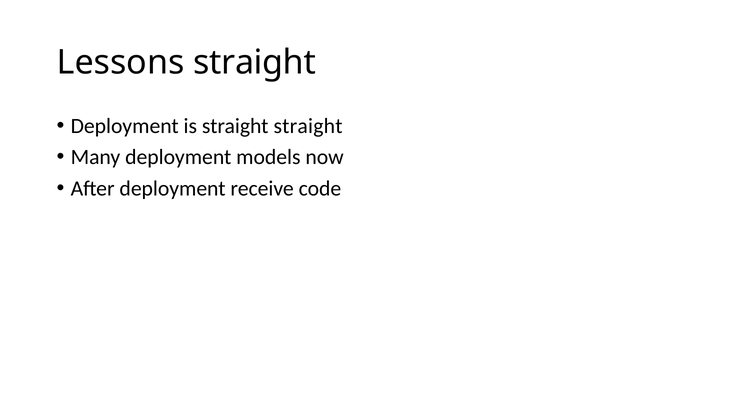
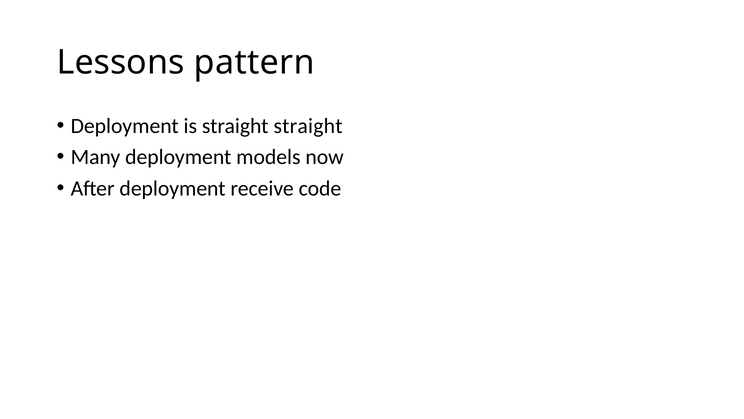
Lessons straight: straight -> pattern
